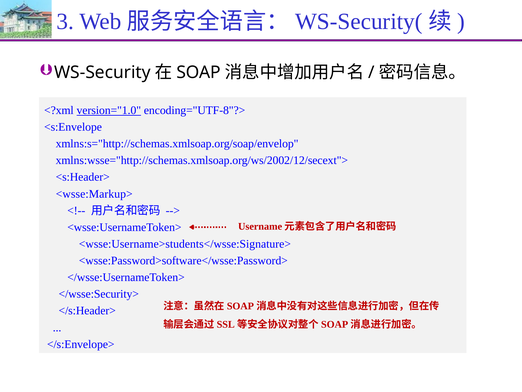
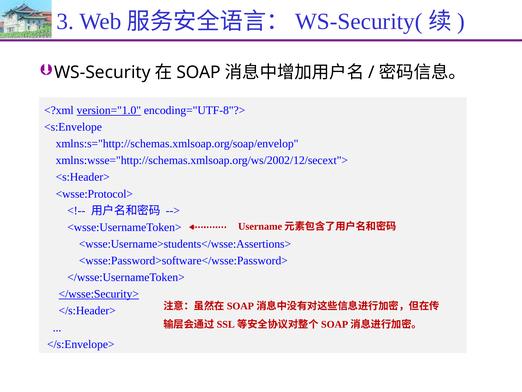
<wsse:Markup>: <wsse:Markup> -> <wsse:Protocol>
<wsse:Username>students</wsse:Signature>: <wsse:Username>students</wsse:Signature> -> <wsse:Username>students</wsse:Assertions>
</wsse:Security> underline: none -> present
